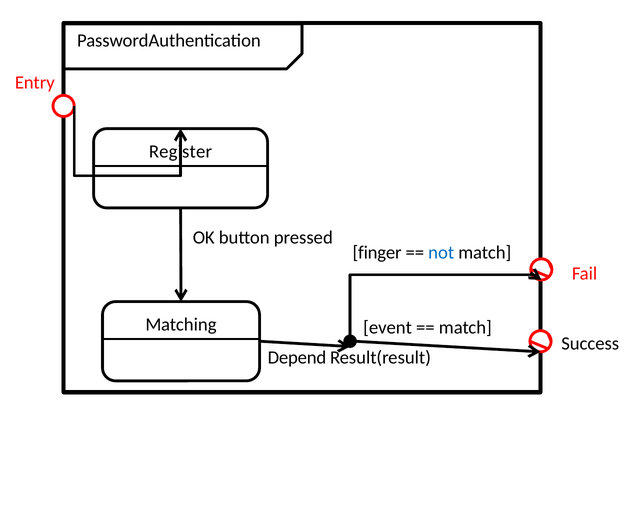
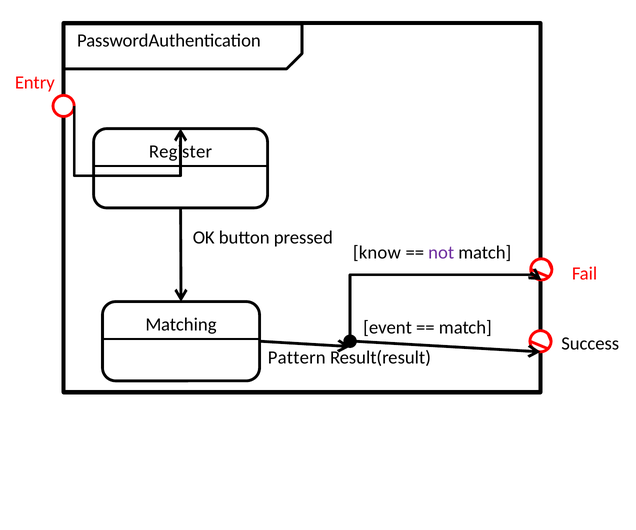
finger: finger -> know
not colour: blue -> purple
Depend: Depend -> Pattern
